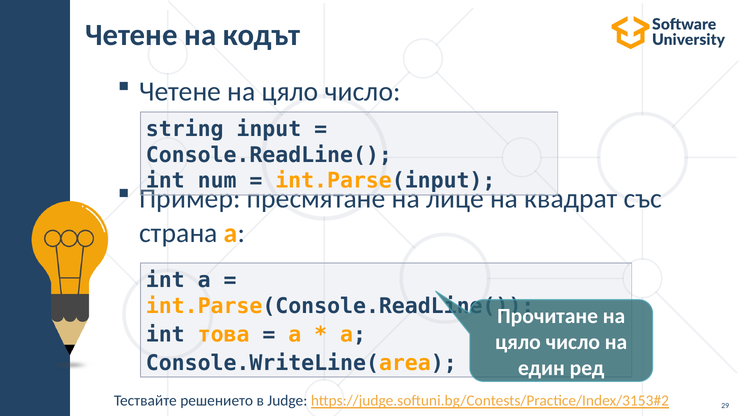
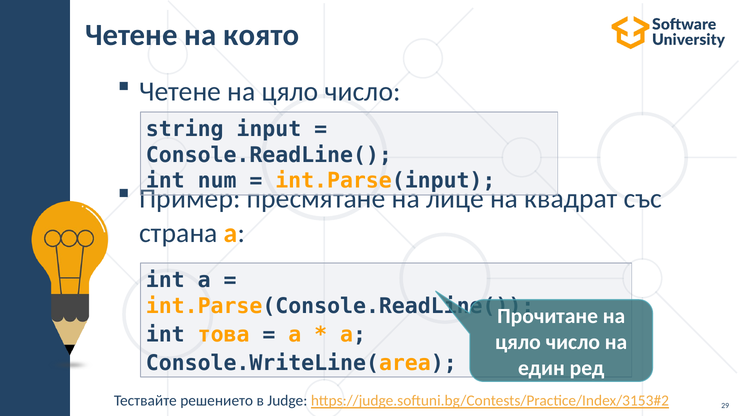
кодът: кодът -> която
